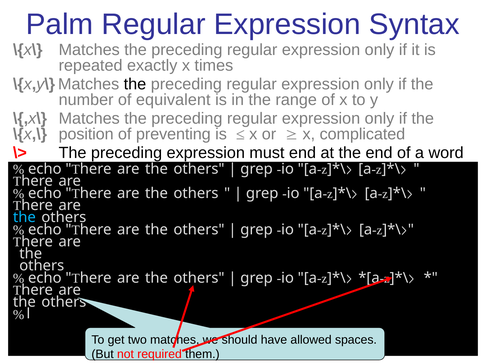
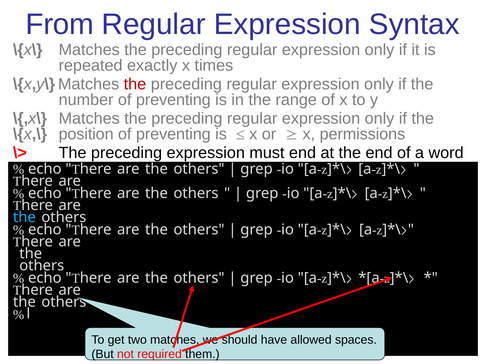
Palm: Palm -> From
the at (135, 84) colour: black -> red
number of equivalent: equivalent -> preventing
complicated: complicated -> permissions
